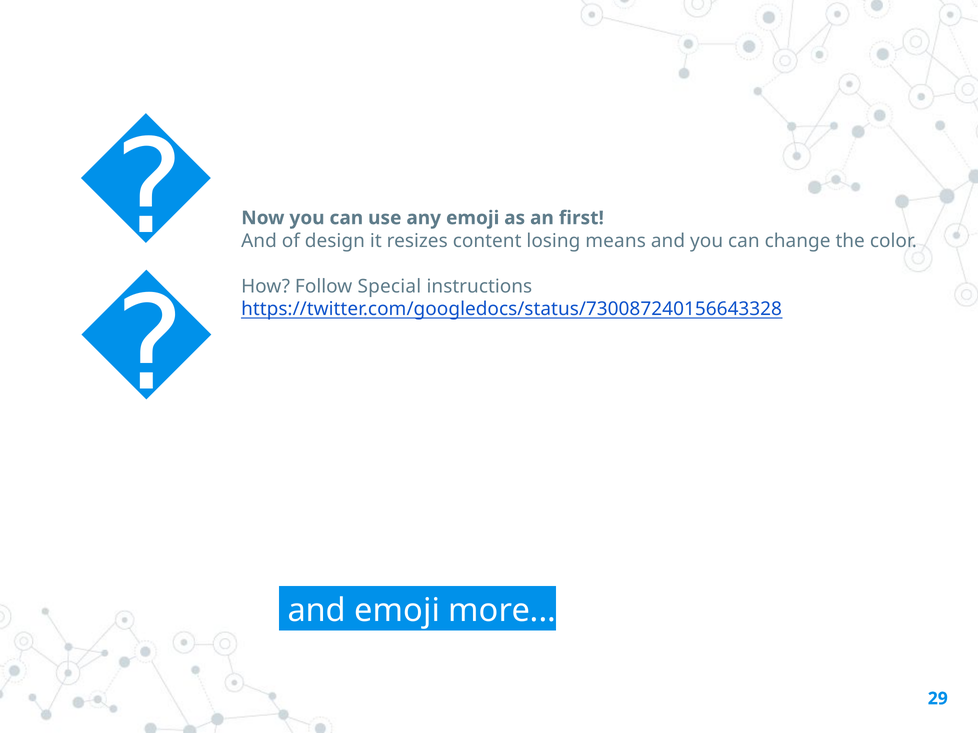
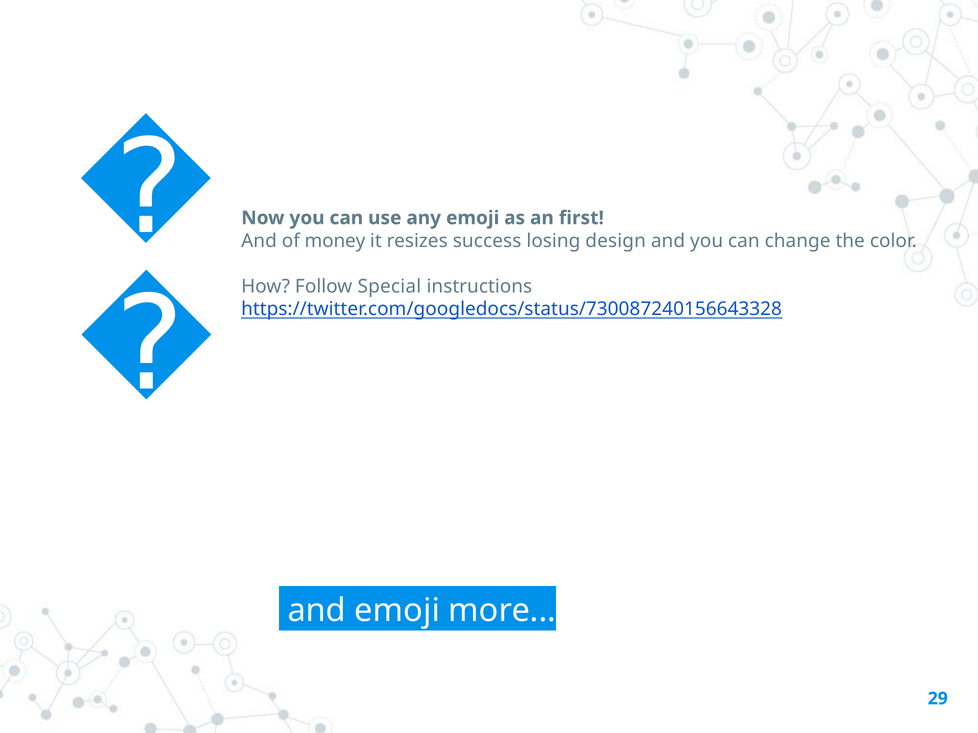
design: design -> money
content: content -> success
means: means -> design
